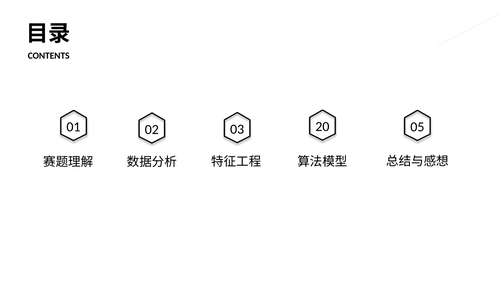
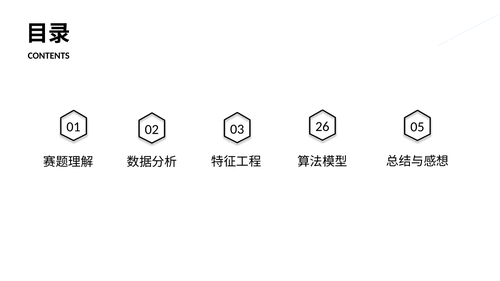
20: 20 -> 26
